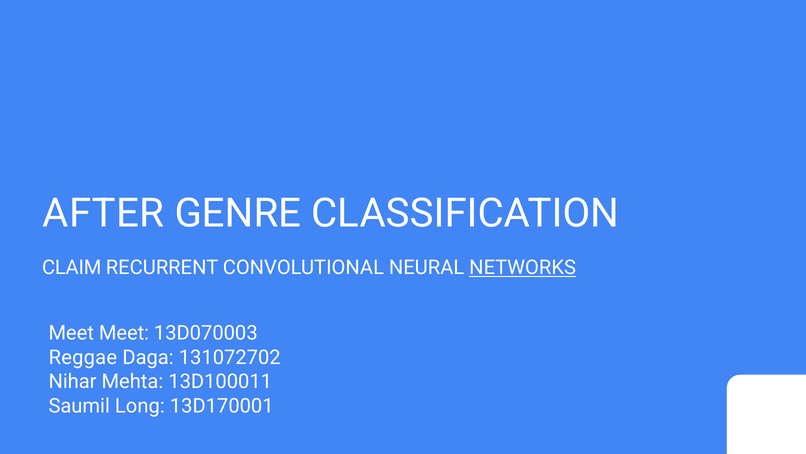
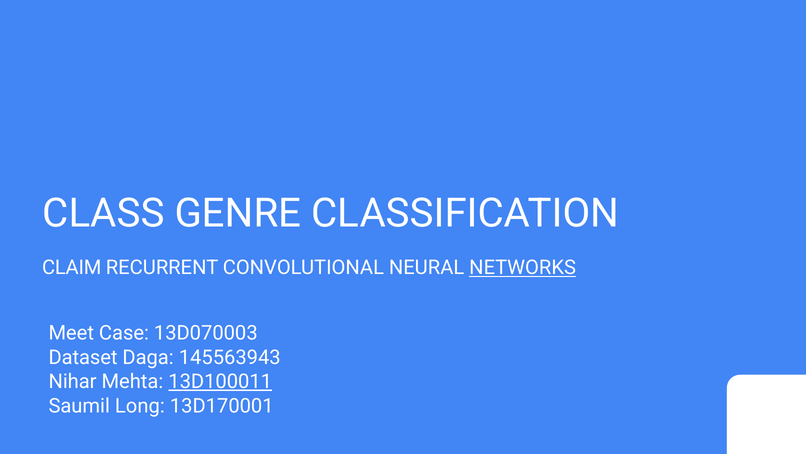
AFTER: AFTER -> CLASS
Meet Meet: Meet -> Case
Reggae: Reggae -> Dataset
131072702: 131072702 -> 145563943
13D100011 underline: none -> present
